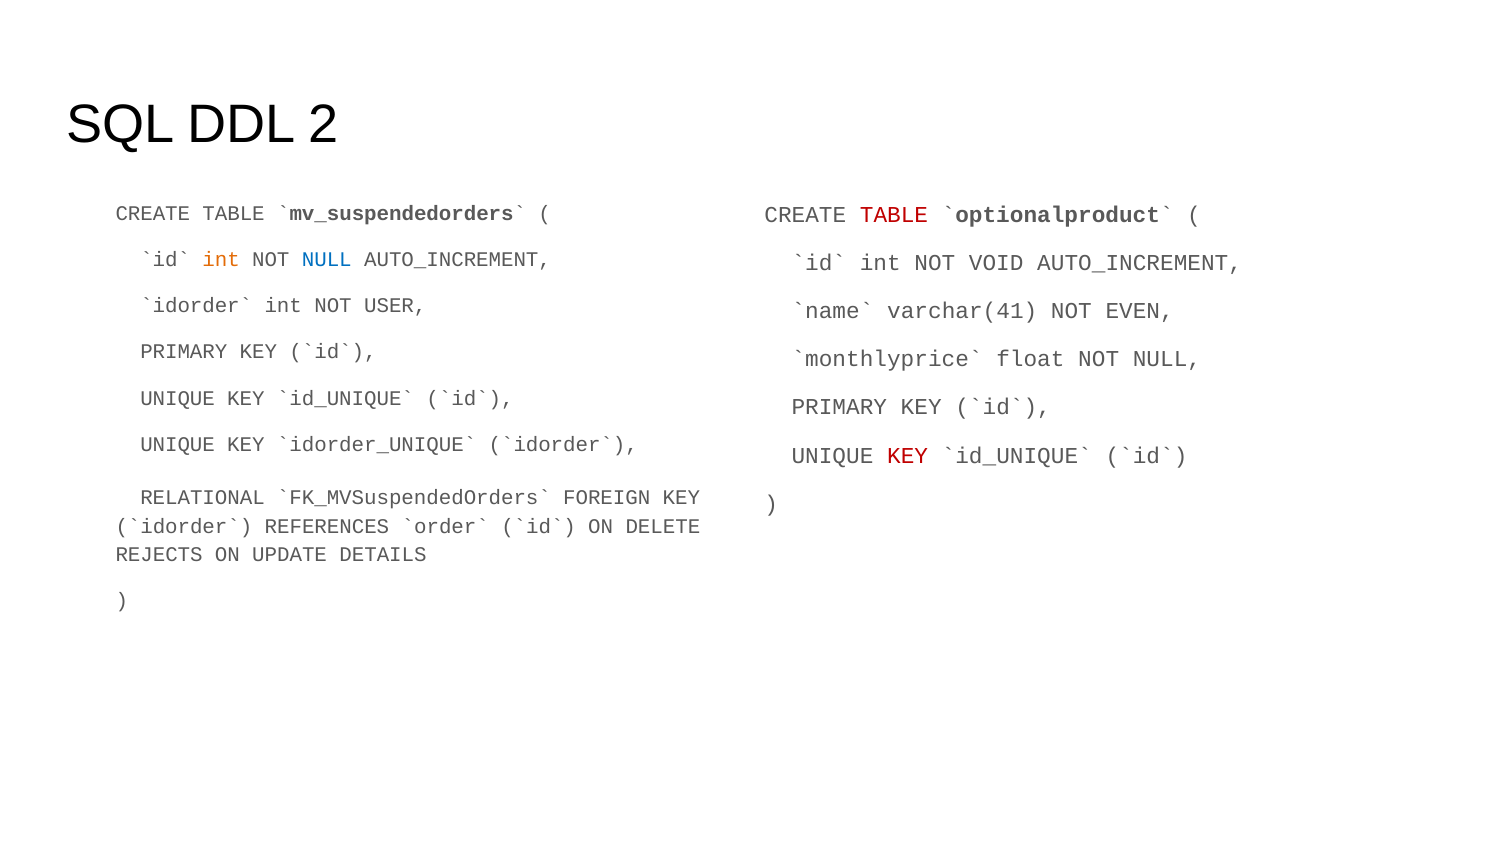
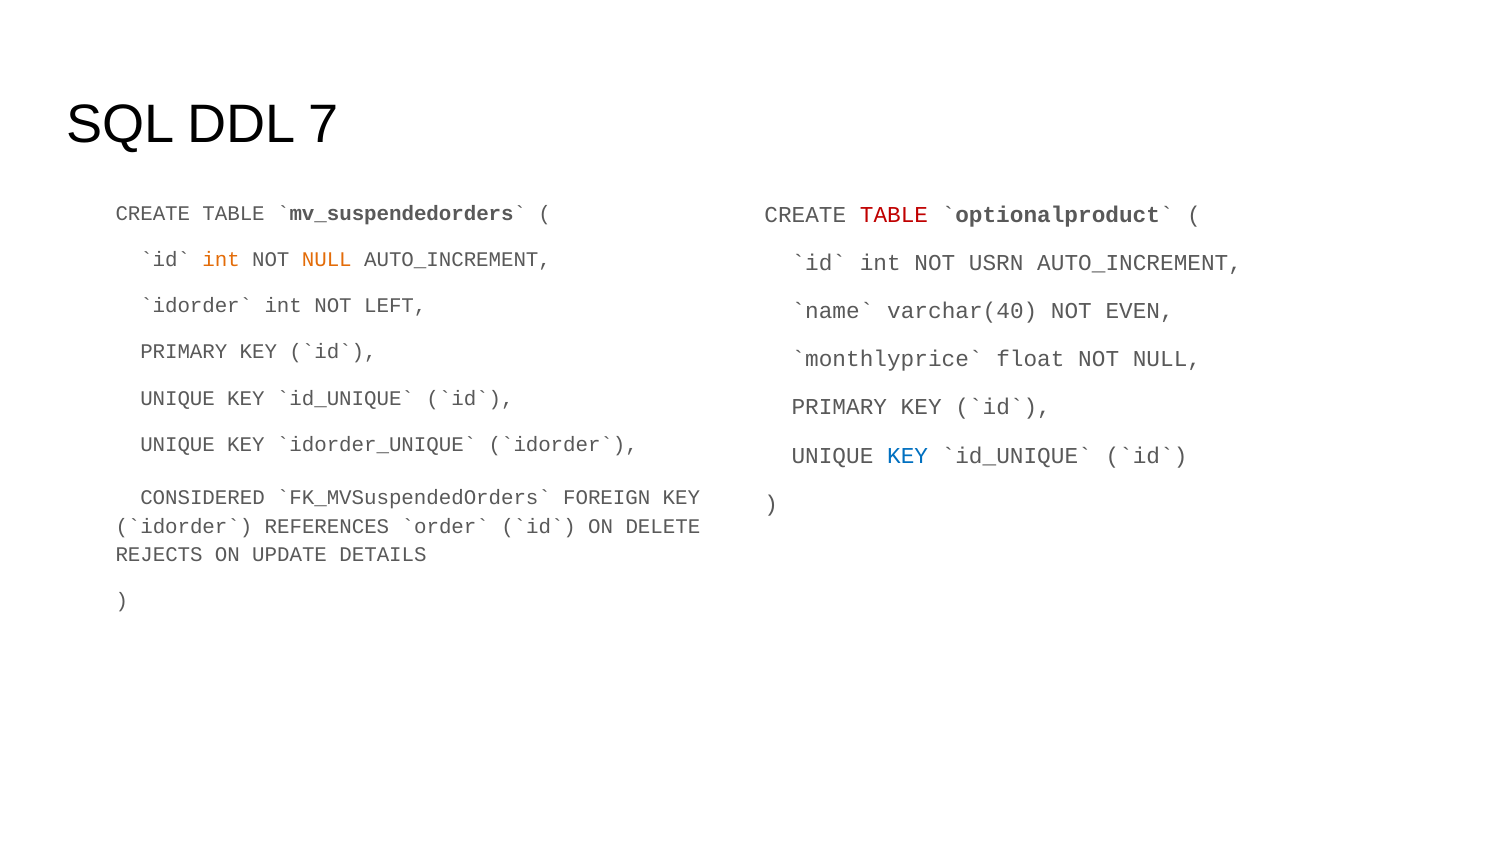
2: 2 -> 7
NULL at (327, 260) colour: blue -> orange
VOID: VOID -> USRN
USER: USER -> LEFT
varchar(41: varchar(41 -> varchar(40
KEY at (908, 456) colour: red -> blue
RELATIONAL: RELATIONAL -> CONSIDERED
